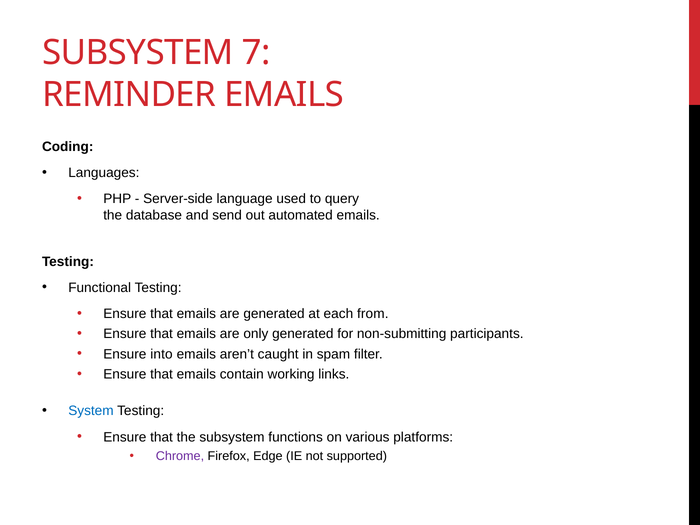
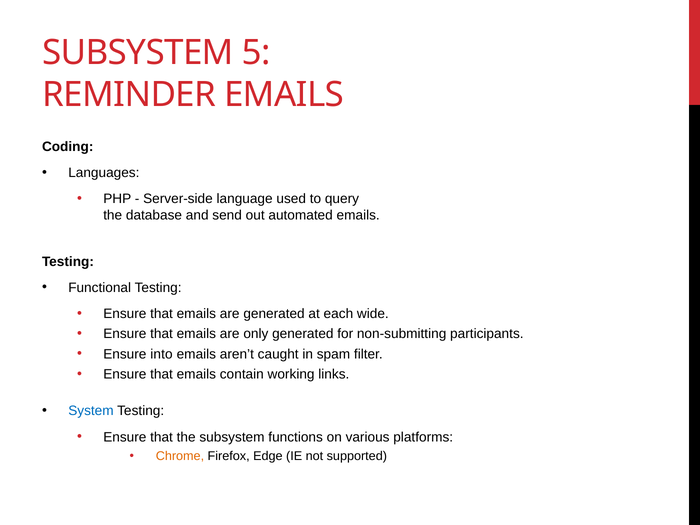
7: 7 -> 5
from: from -> wide
Chrome colour: purple -> orange
